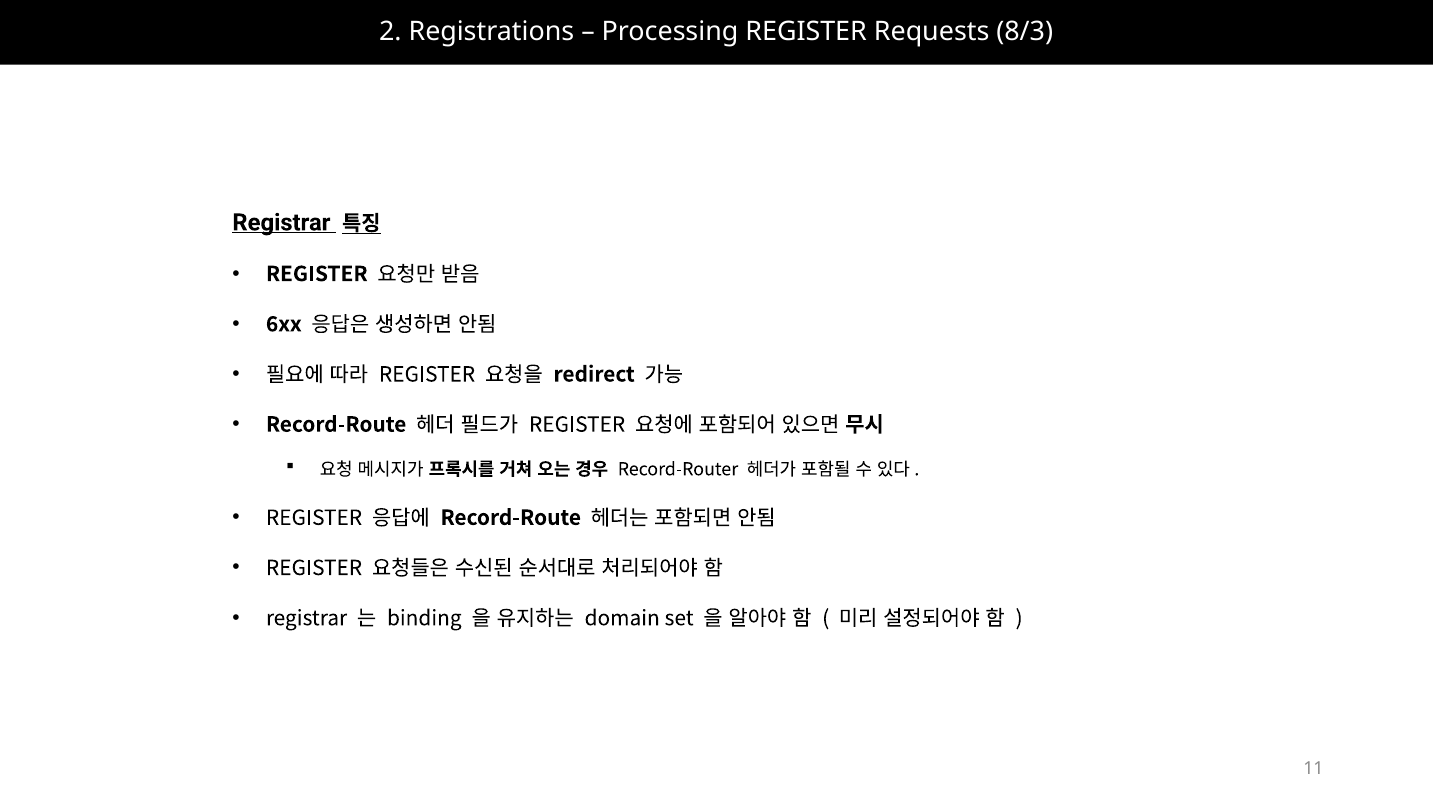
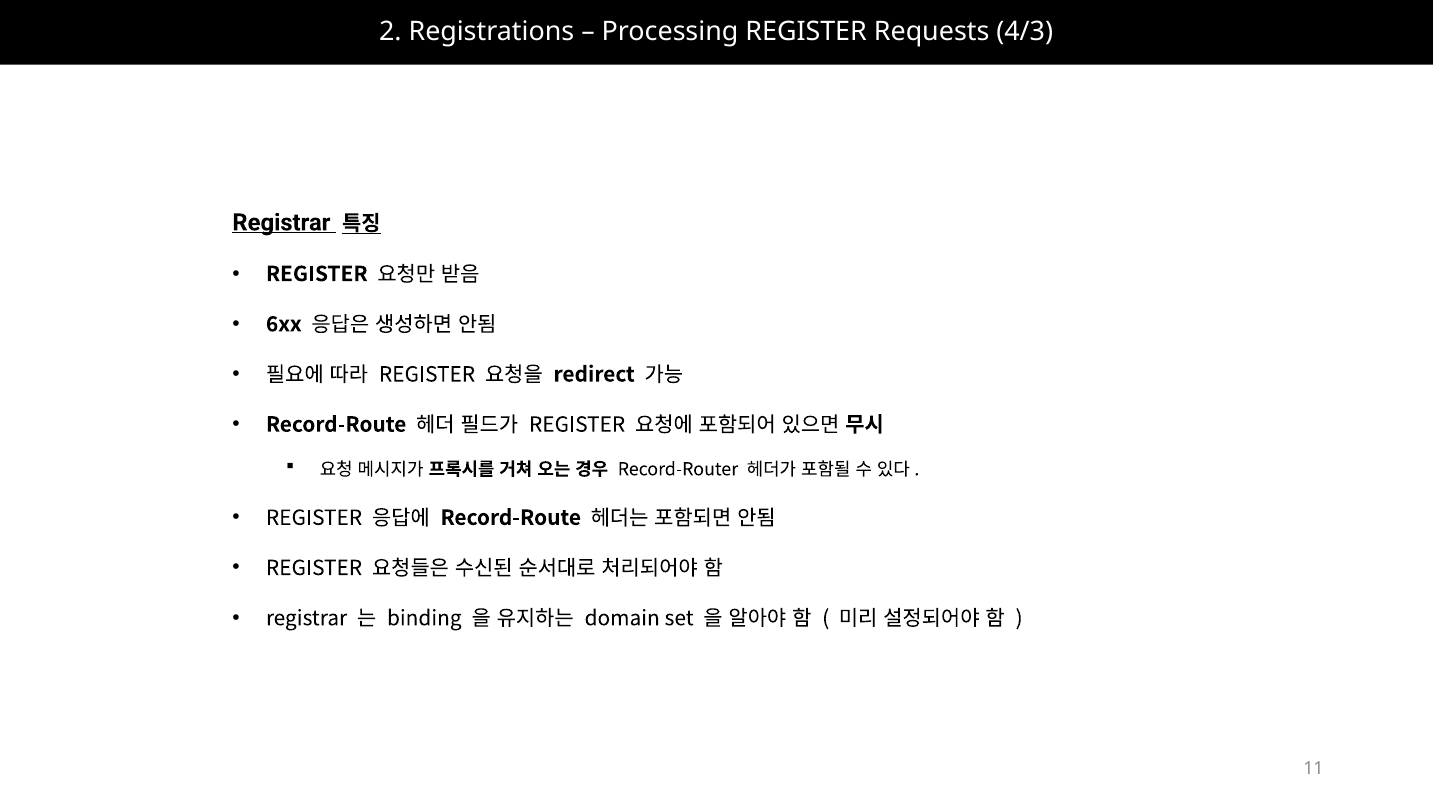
8/3: 8/3 -> 4/3
